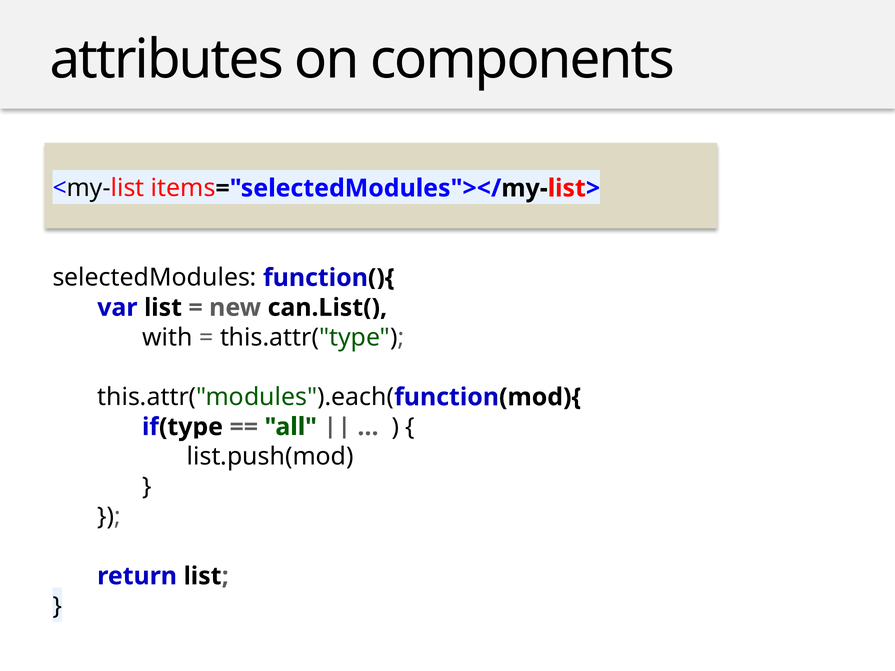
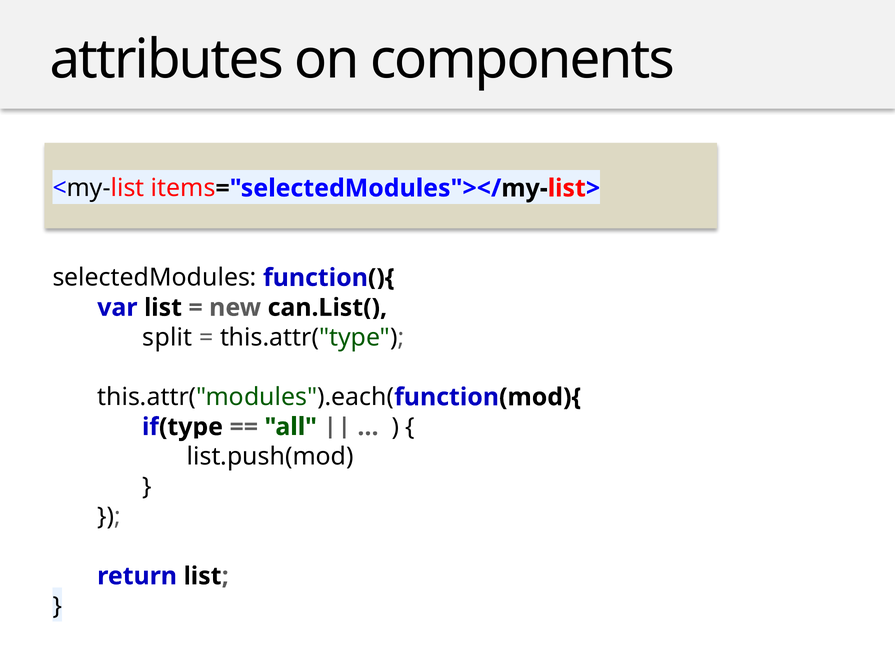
with: with -> split
